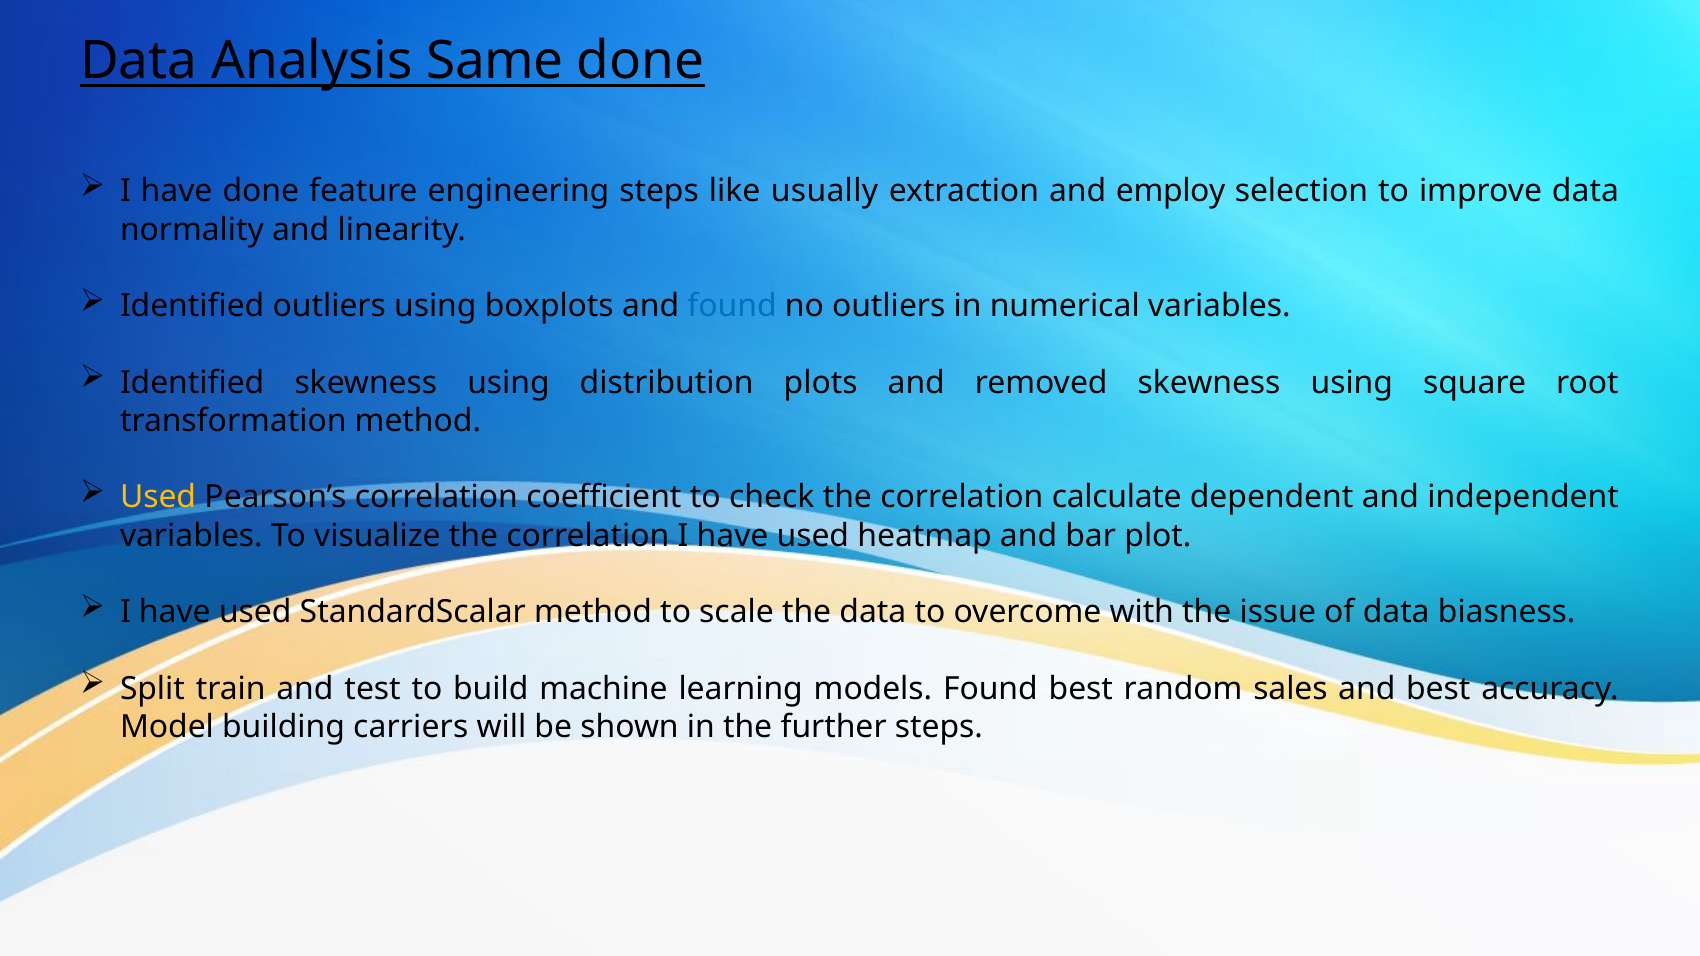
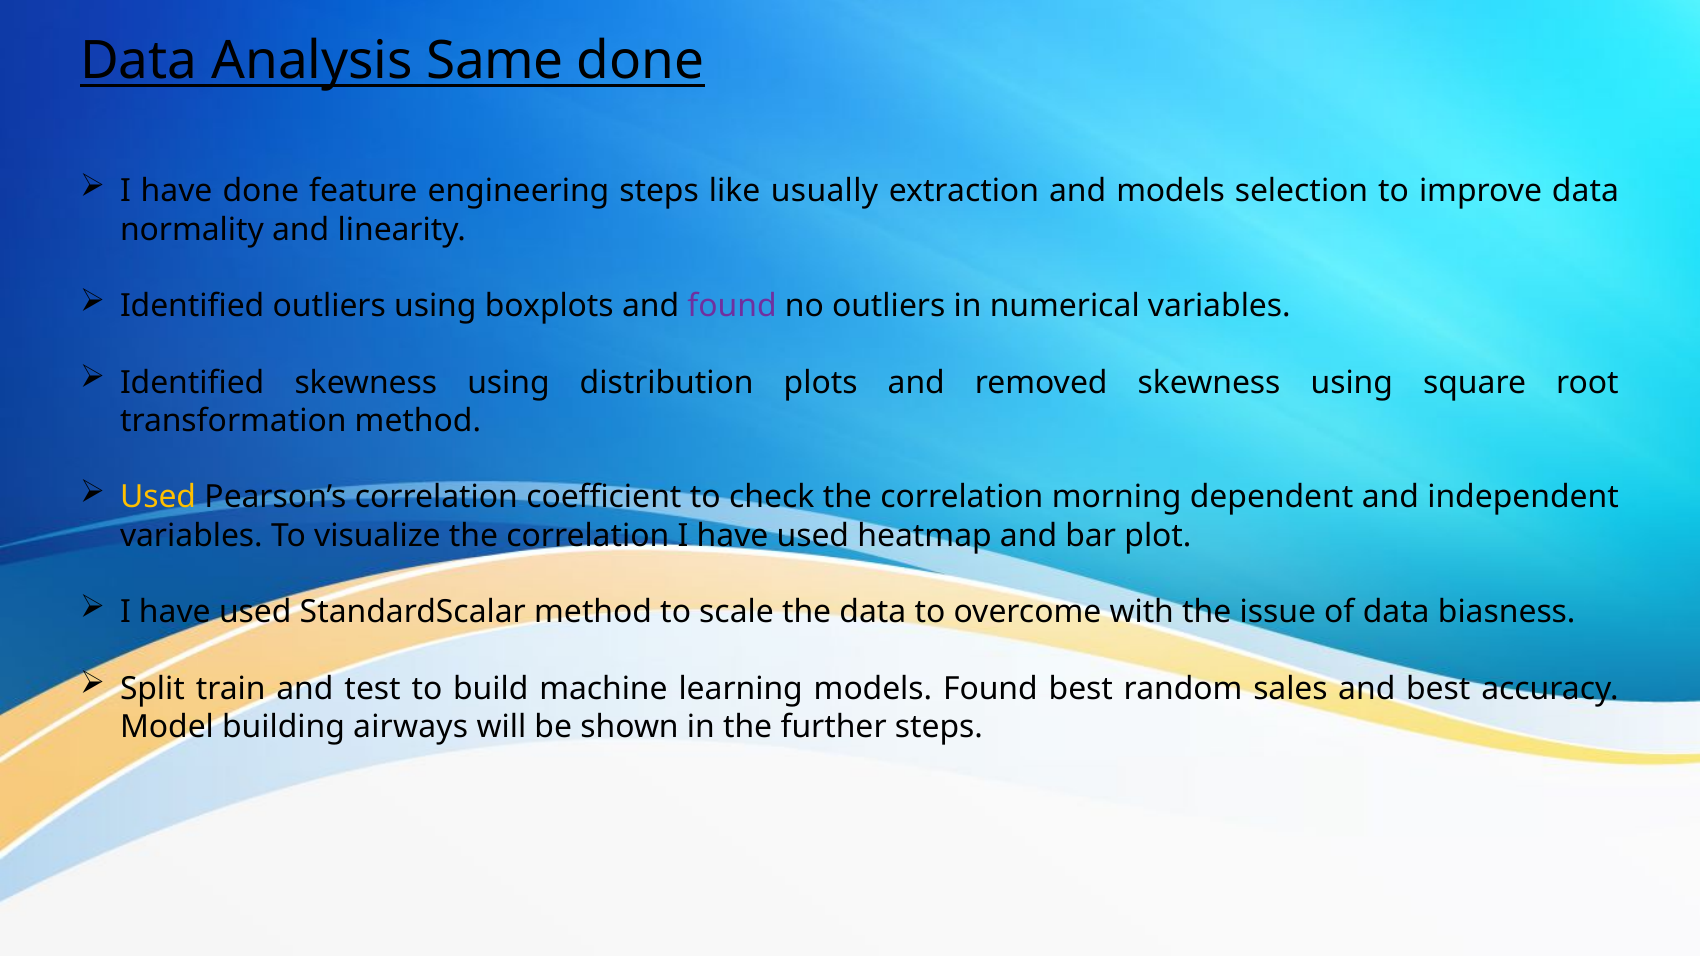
and employ: employ -> models
found at (732, 306) colour: blue -> purple
calculate: calculate -> morning
carriers: carriers -> airways
